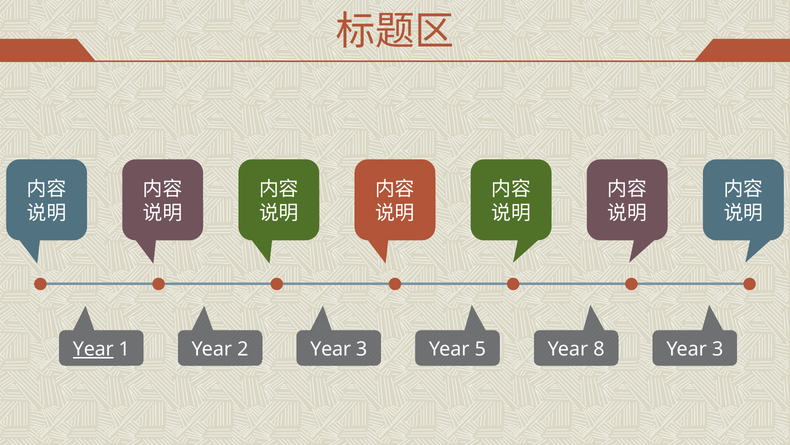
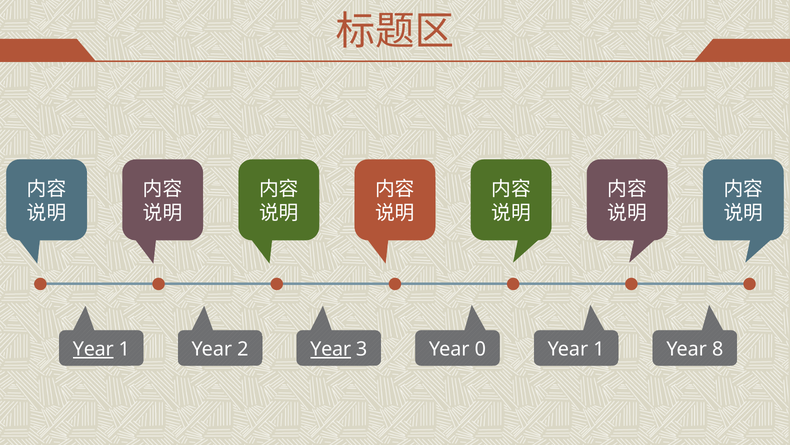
Year at (331, 349) underline: none -> present
5: 5 -> 0
8 at (599, 349): 8 -> 1
3 at (718, 349): 3 -> 8
